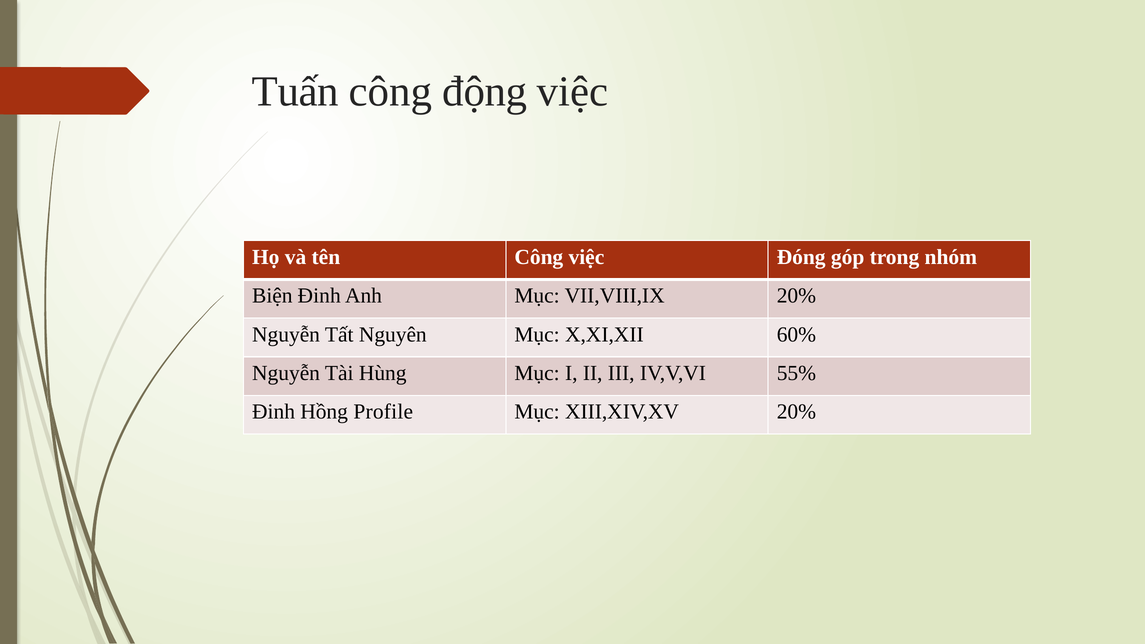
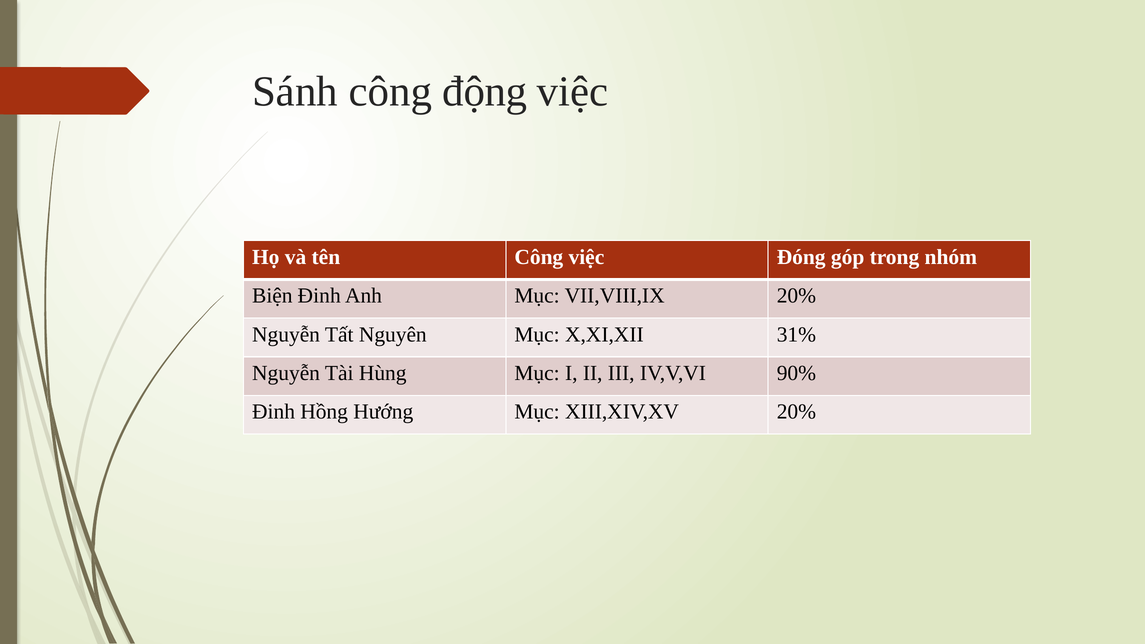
Tuấn: Tuấn -> Sánh
60%: 60% -> 31%
55%: 55% -> 90%
Profile: Profile -> Hướng
